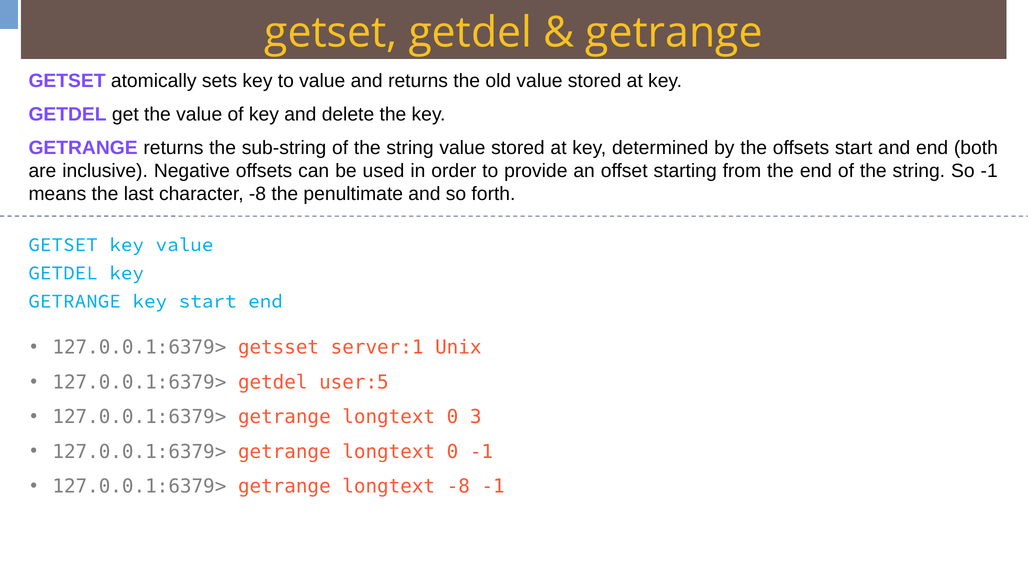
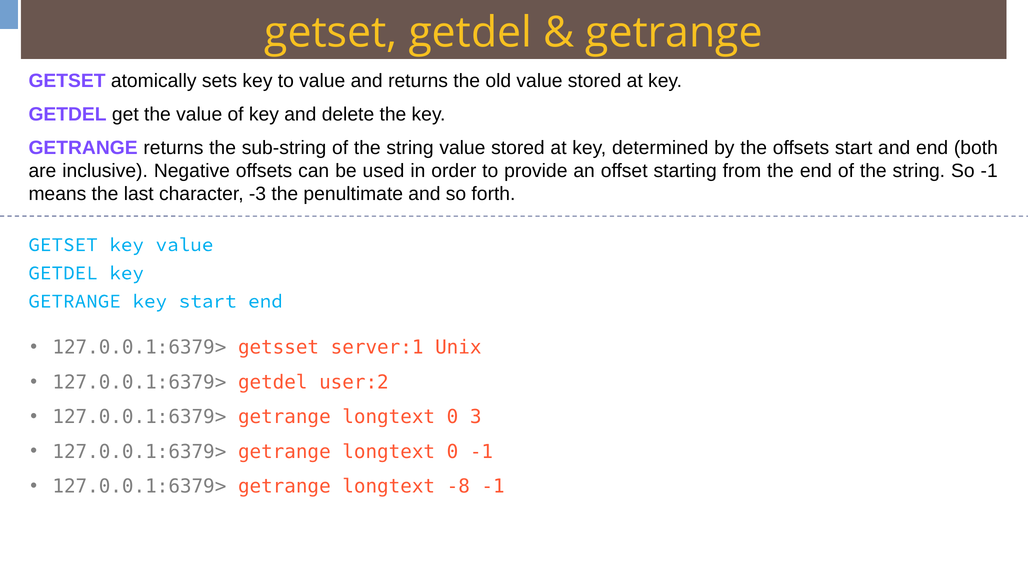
character -8: -8 -> -3
user:5: user:5 -> user:2
